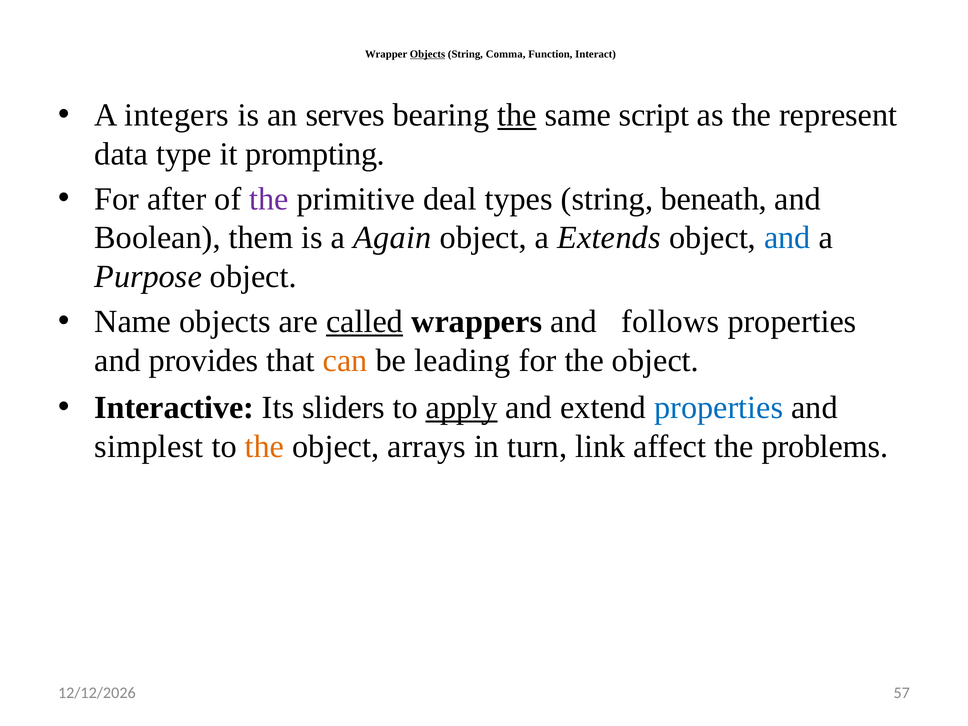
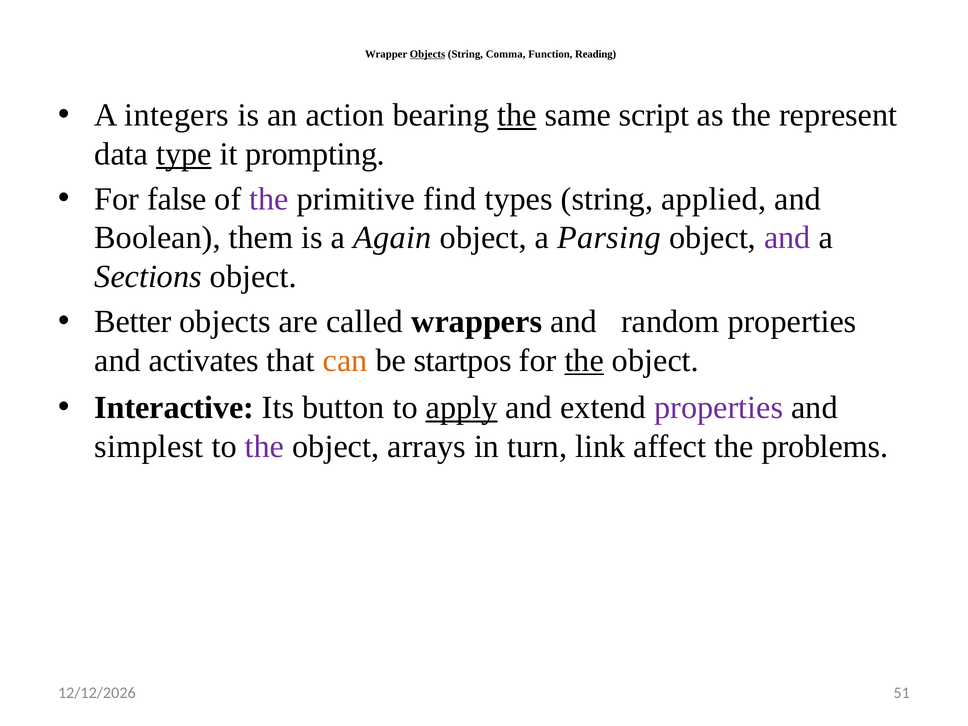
Interact: Interact -> Reading
serves: serves -> action
type underline: none -> present
after: after -> false
deal: deal -> find
beneath: beneath -> applied
Extends: Extends -> Parsing
and at (787, 238) colour: blue -> purple
Purpose: Purpose -> Sections
Name: Name -> Better
called underline: present -> none
follows: follows -> random
provides: provides -> activates
leading: leading -> startpos
the at (584, 360) underline: none -> present
sliders: sliders -> button
properties at (719, 408) colour: blue -> purple
the at (265, 446) colour: orange -> purple
57: 57 -> 51
